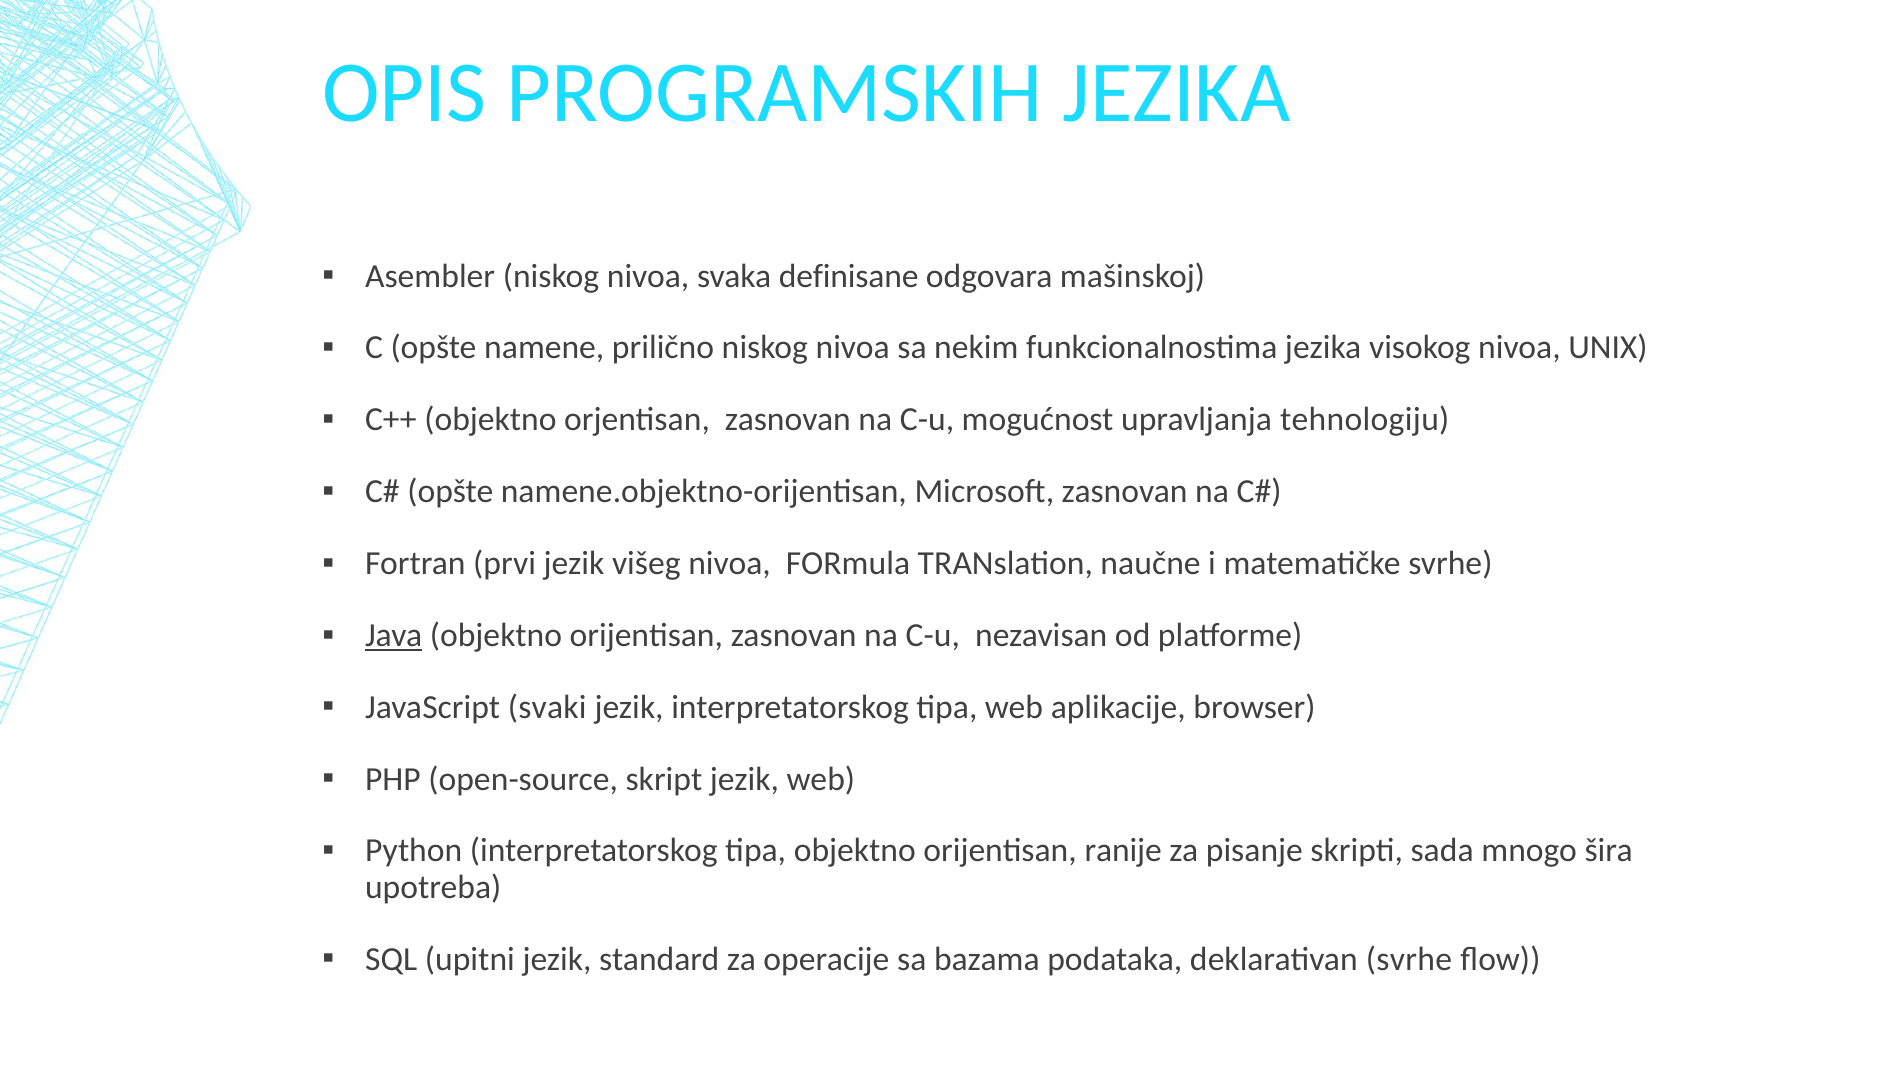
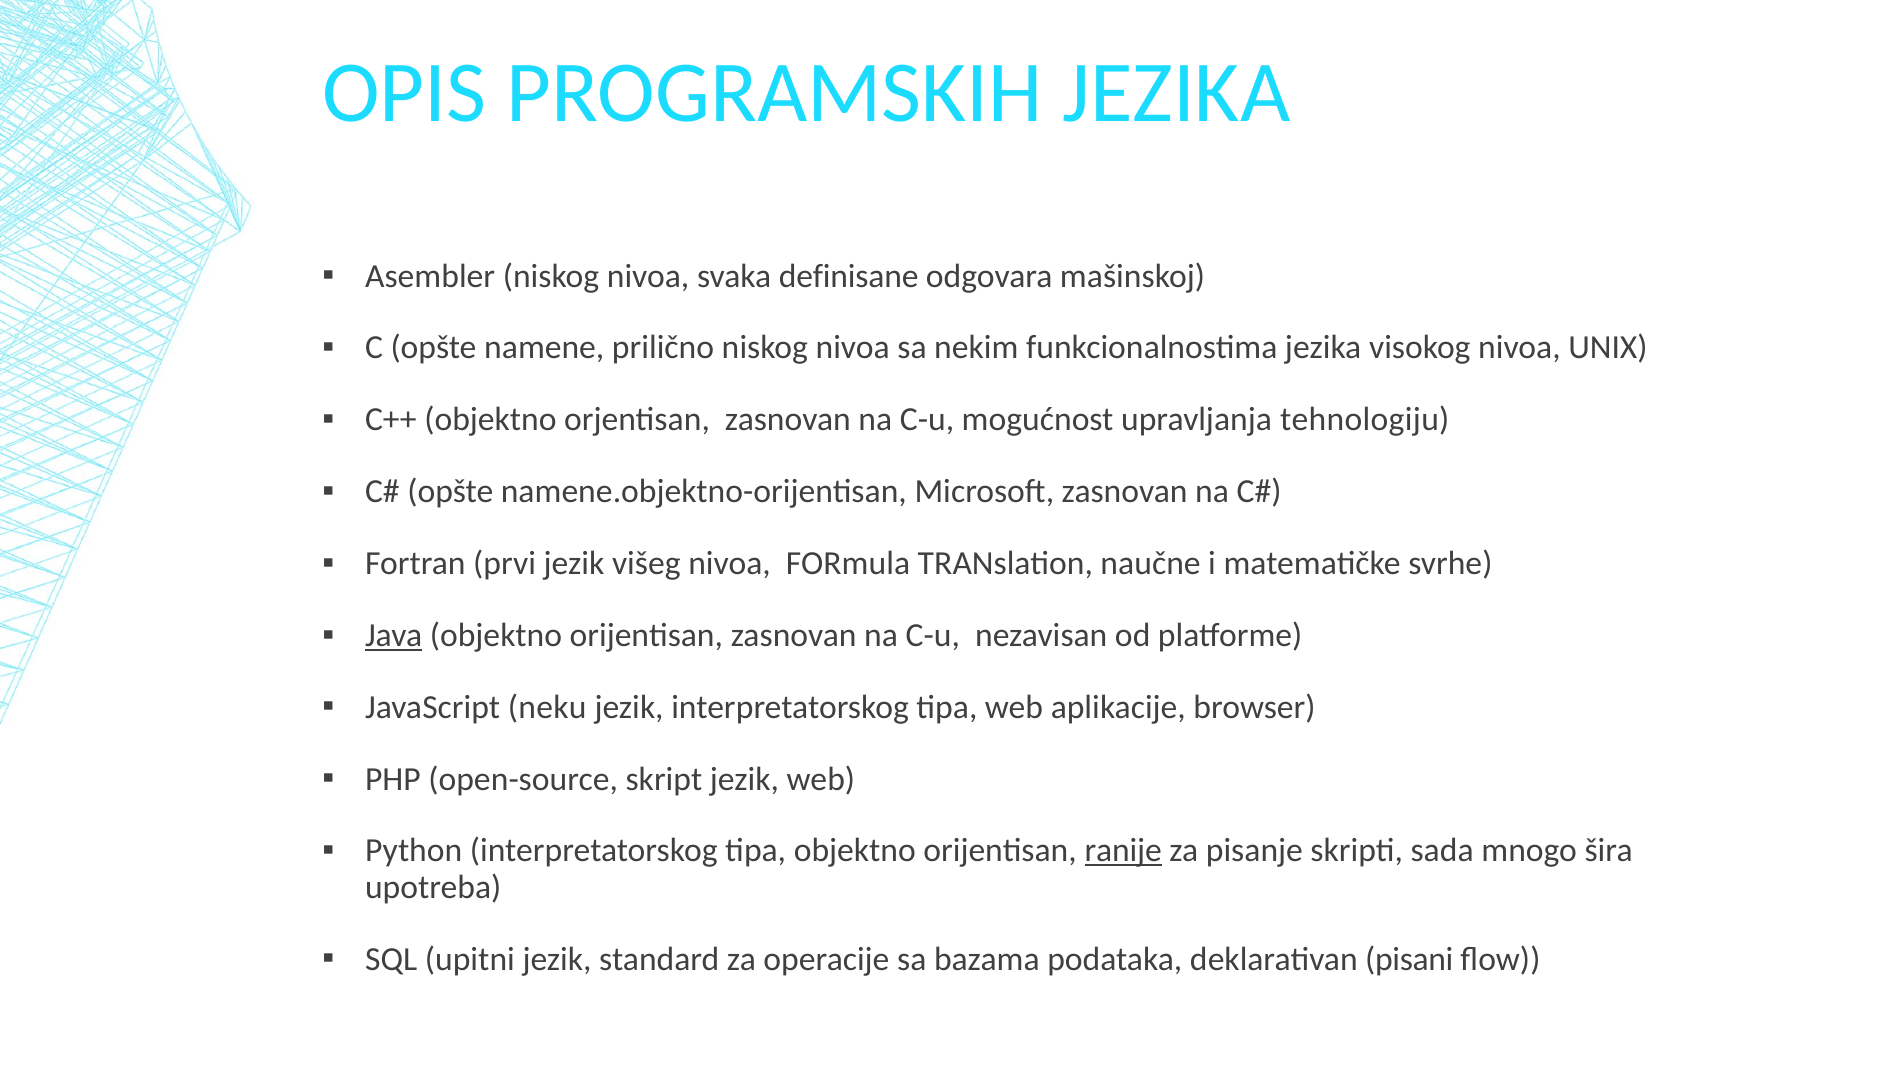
svaki: svaki -> neku
ranije underline: none -> present
deklarativan svrhe: svrhe -> pisani
